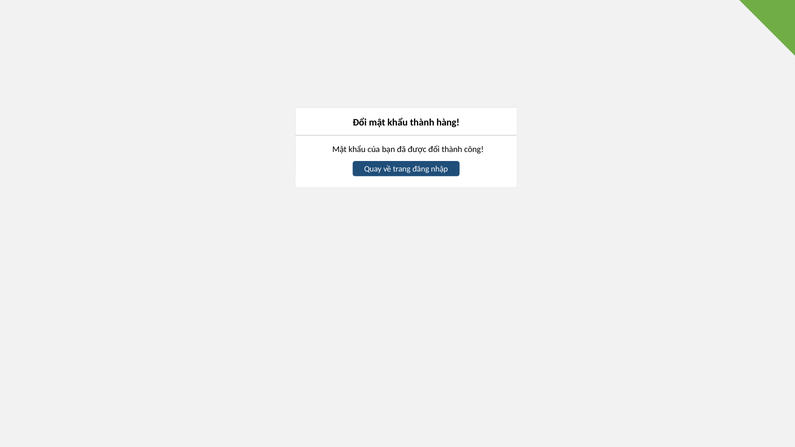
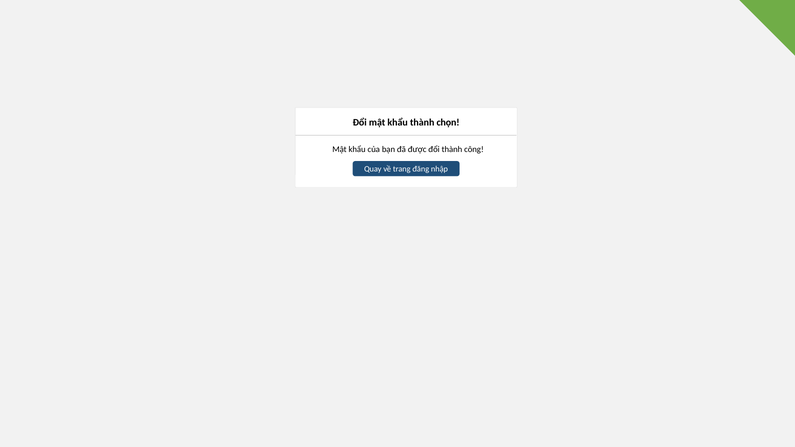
hàng: hàng -> chọn
